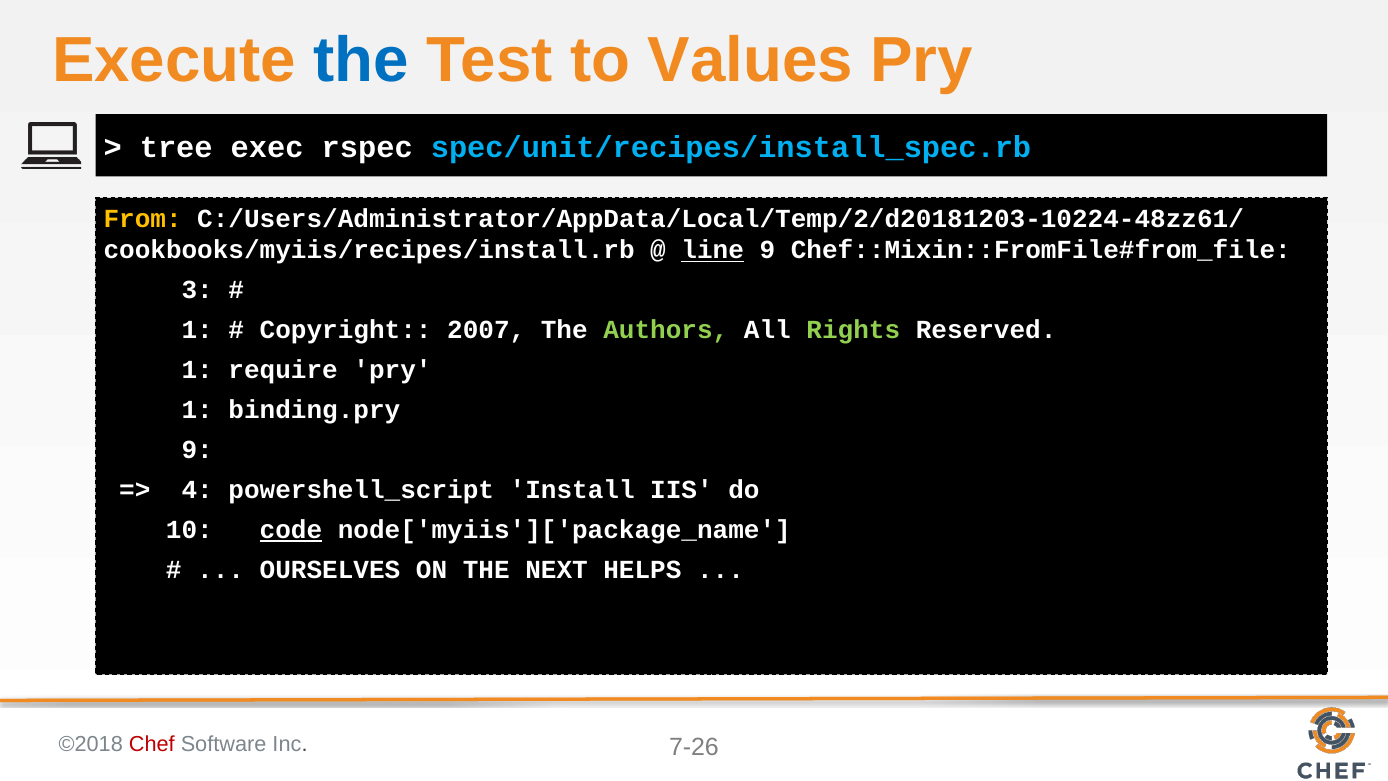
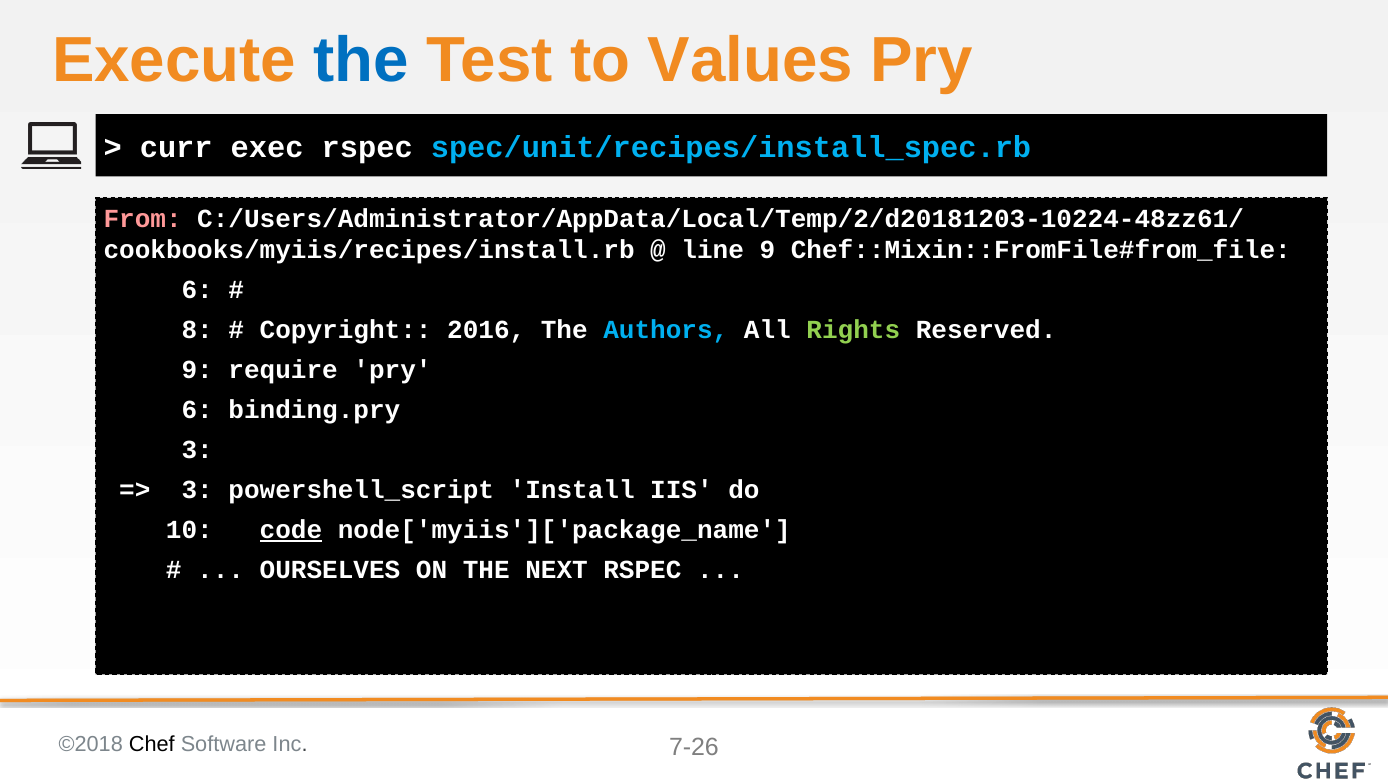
tree: tree -> curr
From colour: yellow -> pink
line underline: present -> none
3 at (197, 290): 3 -> 6
1 at (197, 330): 1 -> 8
2007: 2007 -> 2016
Authors colour: light green -> light blue
1 at (197, 370): 1 -> 9
1 at (197, 410): 1 -> 6
9 at (197, 450): 9 -> 3
4 at (197, 490): 4 -> 3
NEXT HELPS: HELPS -> RSPEC
Chef colour: red -> black
